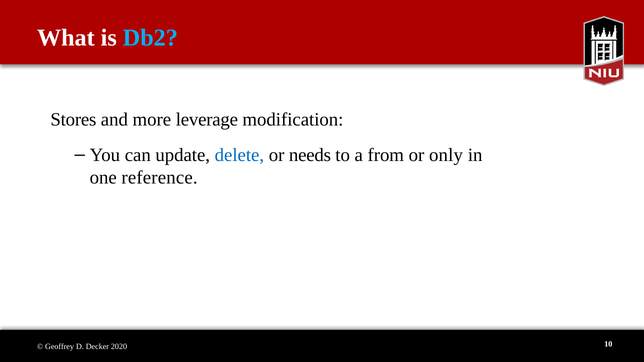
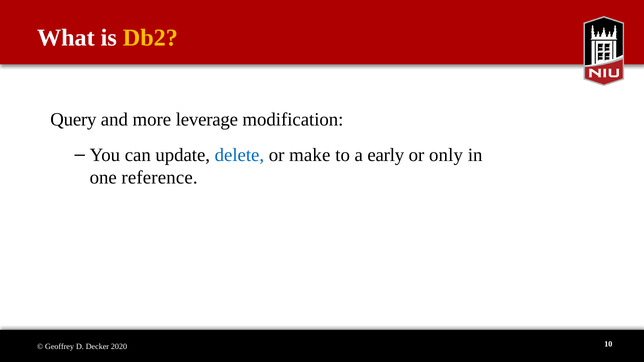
Db2 colour: light blue -> yellow
Stores: Stores -> Query
needs: needs -> make
from: from -> early
